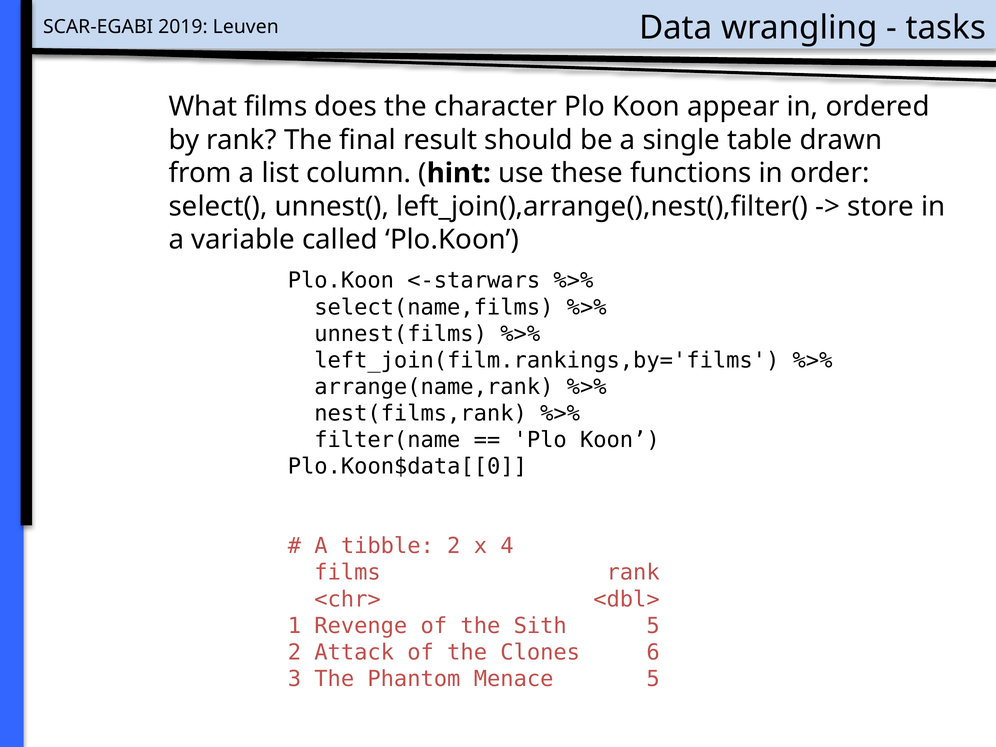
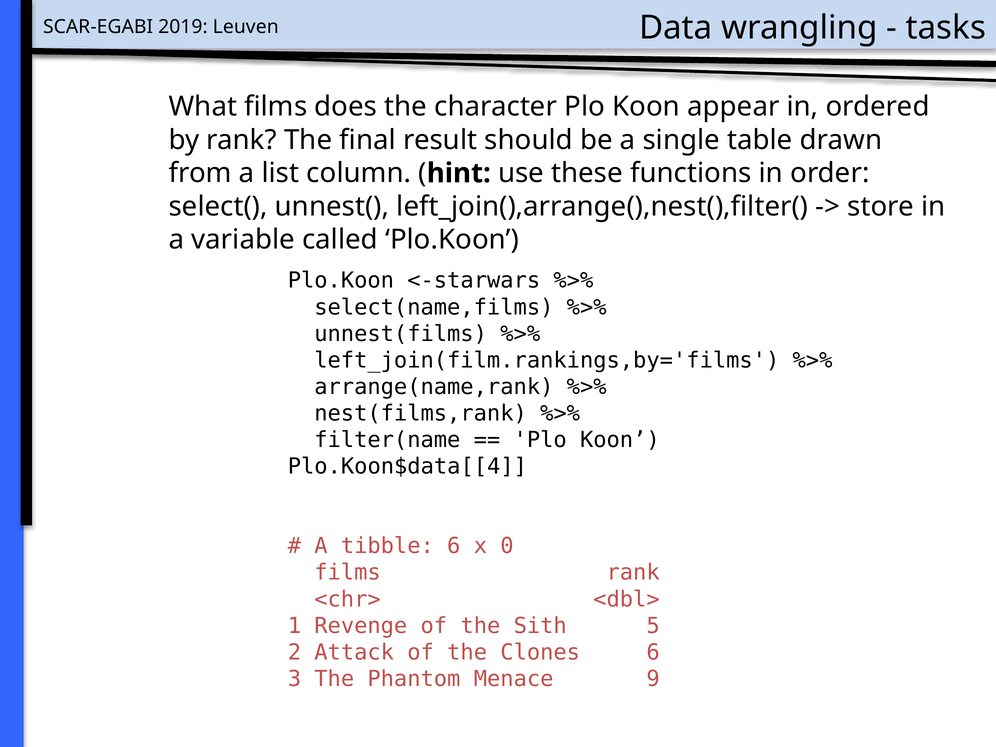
Plo.Koon$data[[0: Plo.Koon$data[[0 -> Plo.Koon$data[[4
tibble 2: 2 -> 6
4: 4 -> 0
Menace 5: 5 -> 9
